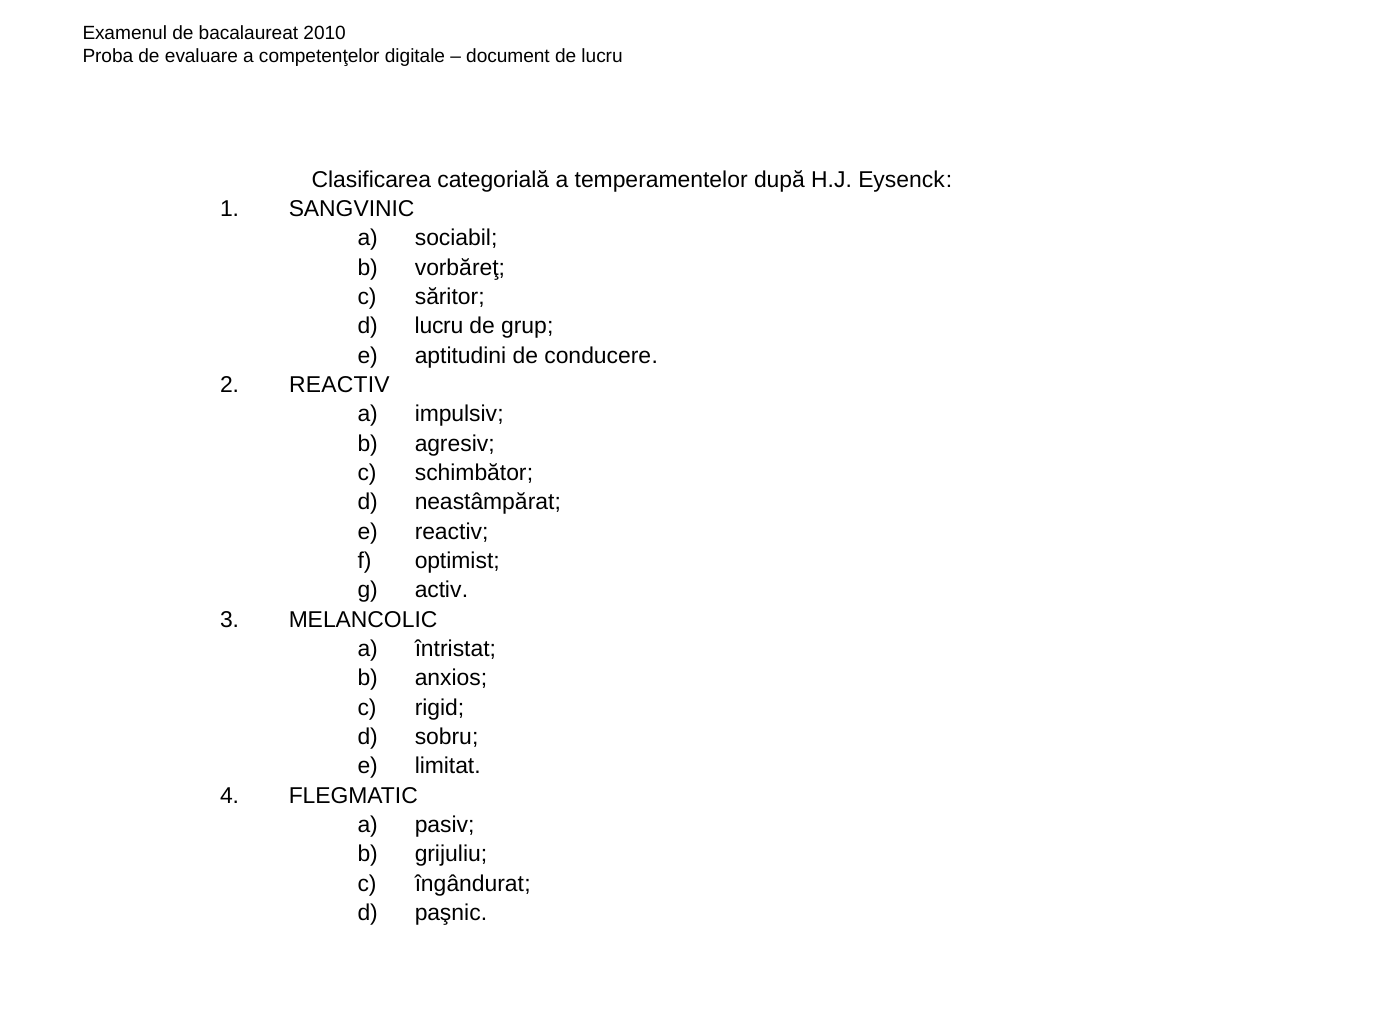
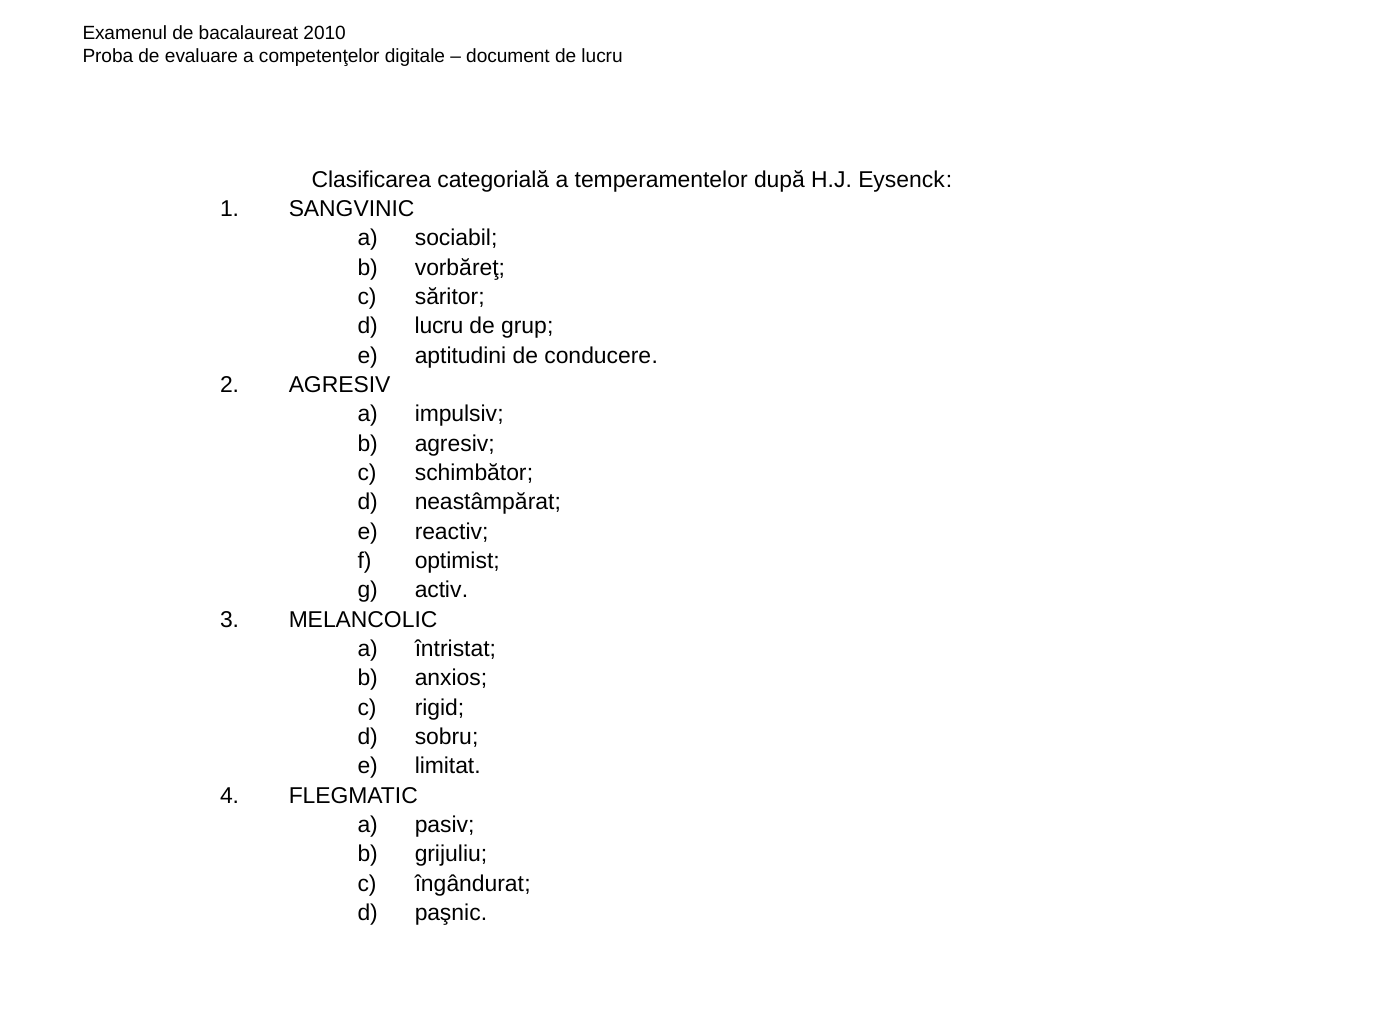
REACTIV at (339, 385): REACTIV -> AGRESIV
